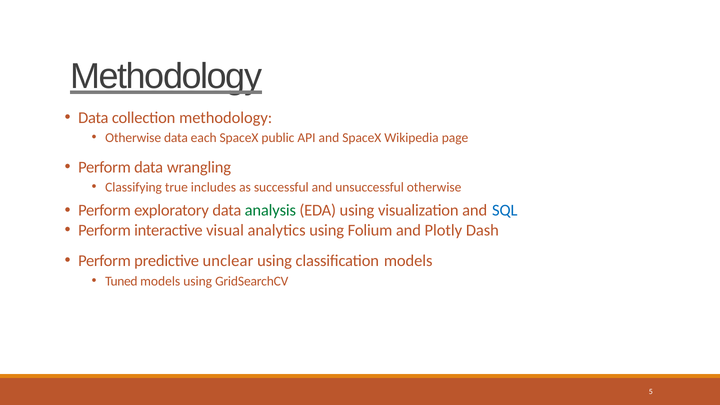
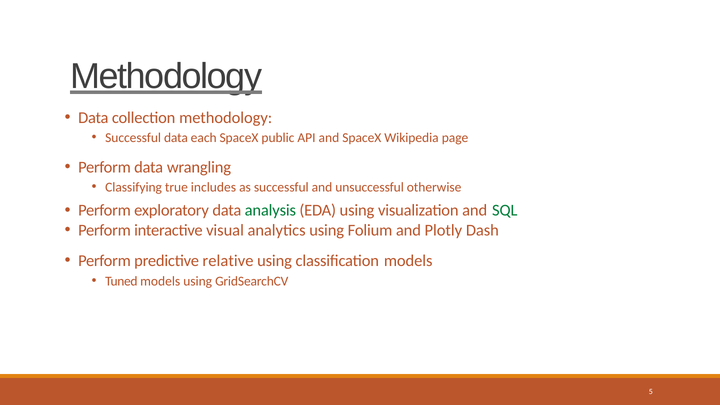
Otherwise at (133, 138): Otherwise -> Successful
SQL colour: blue -> green
unclear: unclear -> relative
